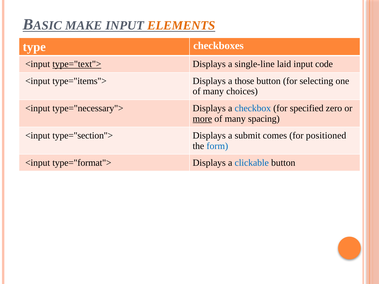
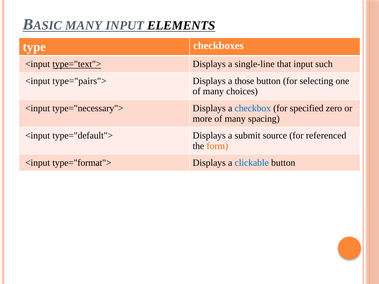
MAKE at (84, 26): MAKE -> MANY
ELEMENTS colour: orange -> black
laid: laid -> that
code: code -> such
type="items">: type="items"> -> type="pairs">
more underline: present -> none
type="section">: type="section"> -> type="default">
comes: comes -> source
positioned: positioned -> referenced
form colour: blue -> orange
